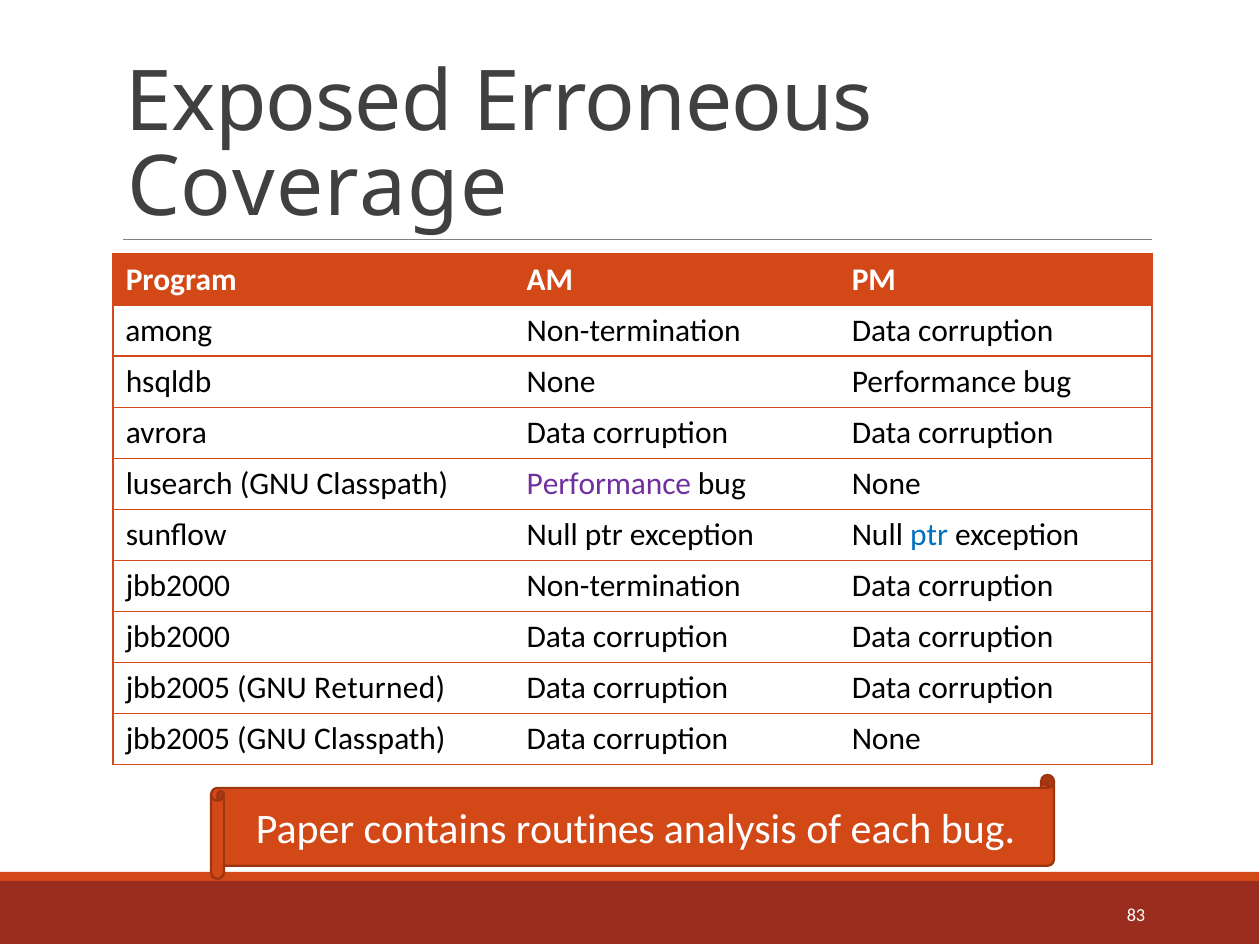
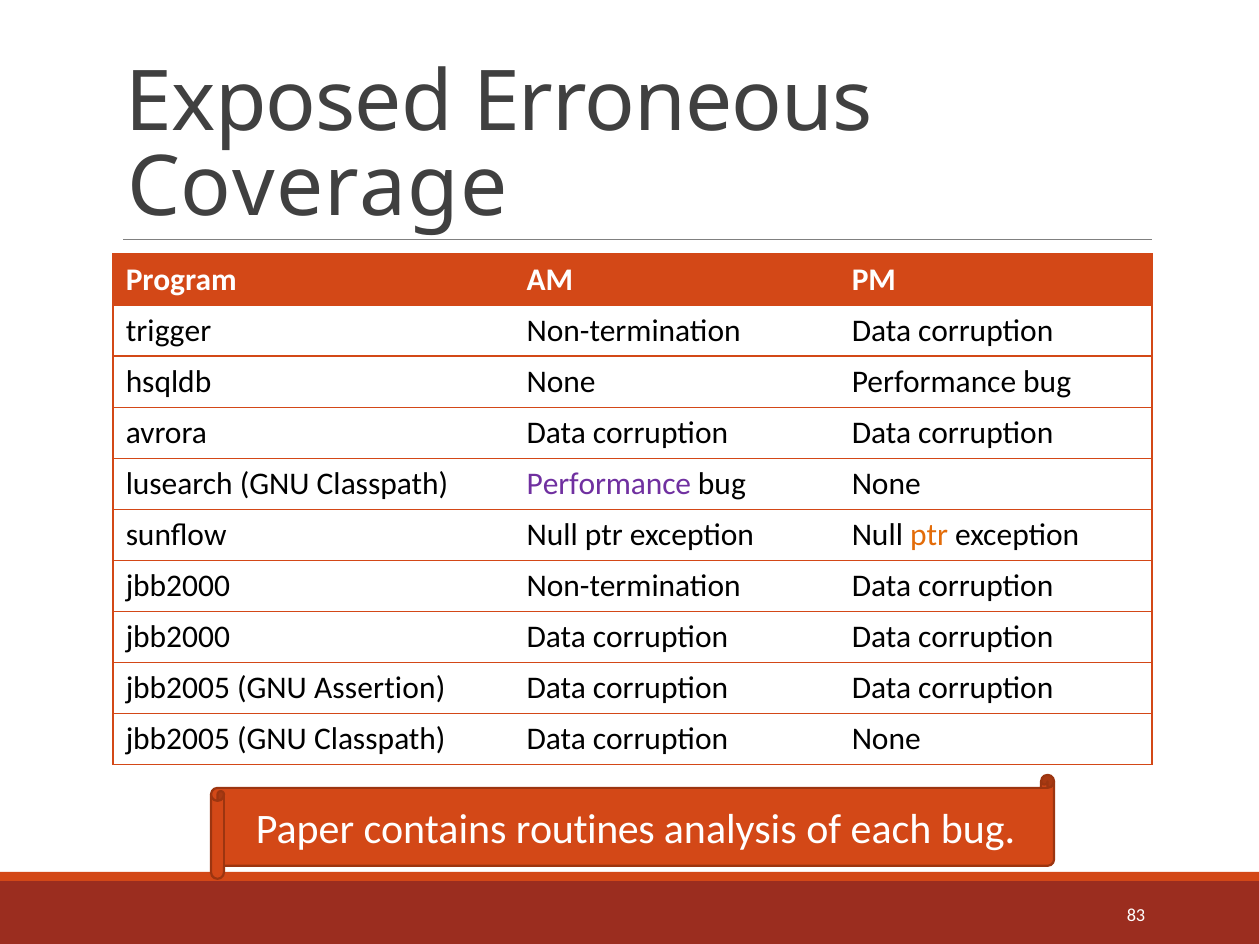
among: among -> trigger
ptr at (929, 535) colour: blue -> orange
Returned: Returned -> Assertion
